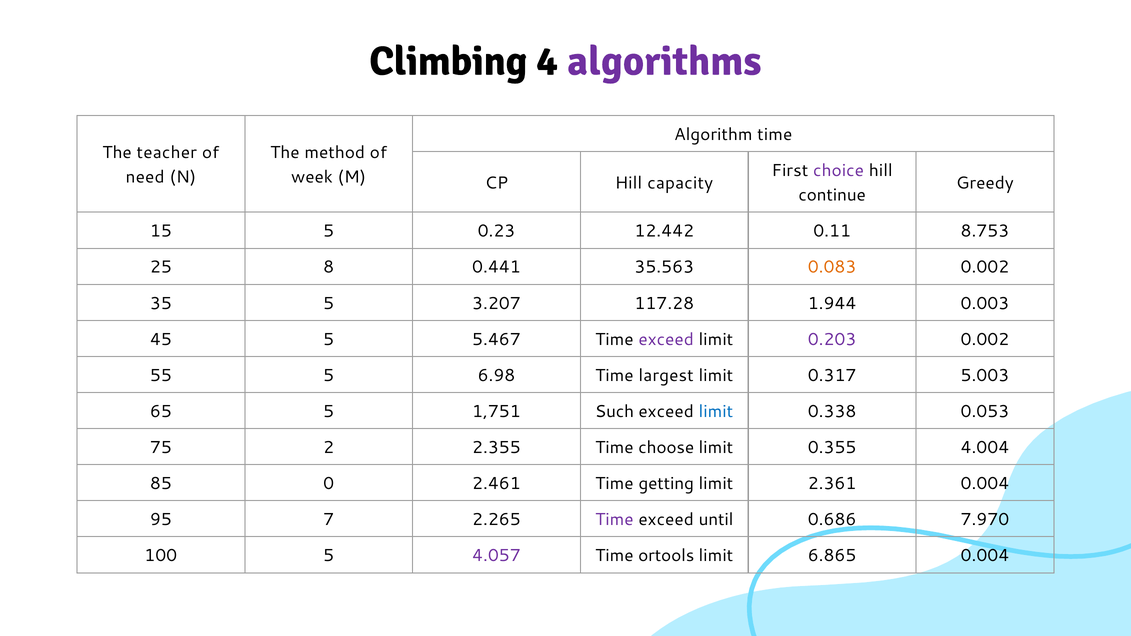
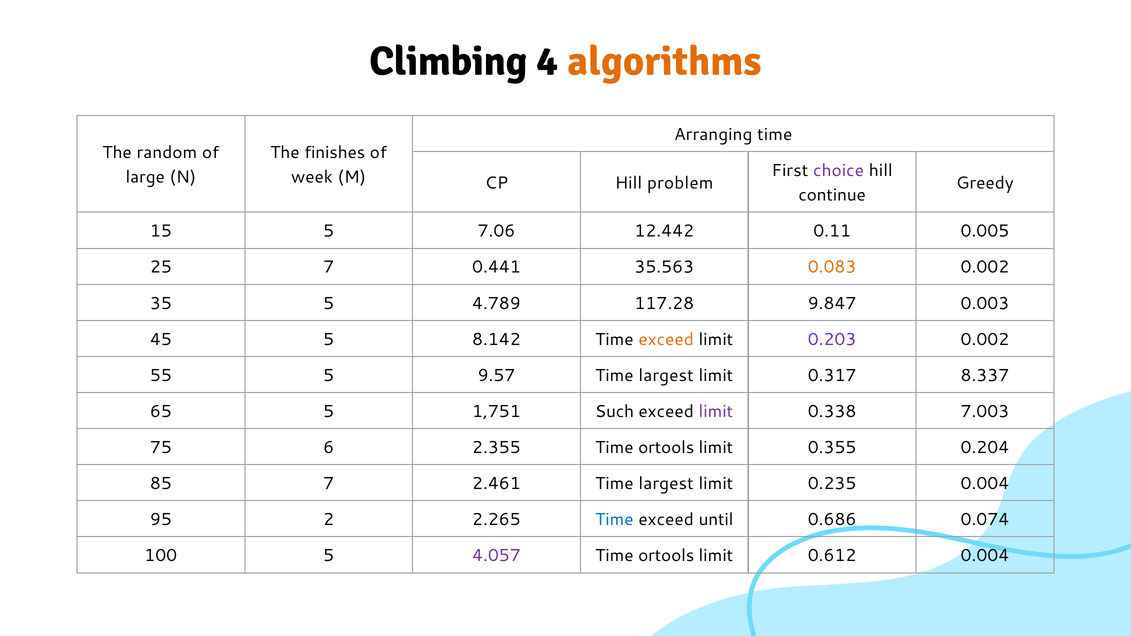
algorithms colour: purple -> orange
Algorithm: Algorithm -> Arranging
teacher: teacher -> random
method: method -> finishes
need: need -> large
capacity: capacity -> problem
0.23: 0.23 -> 7.06
8.753: 8.753 -> 0.005
25 8: 8 -> 7
3.207: 3.207 -> 4.789
1.944: 1.944 -> 9.847
5.467: 5.467 -> 8.142
exceed at (666, 340) colour: purple -> orange
6.98: 6.98 -> 9.57
5.003: 5.003 -> 8.337
limit at (716, 412) colour: blue -> purple
0.053: 0.053 -> 7.003
2: 2 -> 6
2.355 Time choose: choose -> ortools
4.004: 4.004 -> 0.204
85 0: 0 -> 7
2.461 Time getting: getting -> largest
2.361: 2.361 -> 0.235
7: 7 -> 2
Time at (614, 520) colour: purple -> blue
7.970: 7.970 -> 0.074
6.865: 6.865 -> 0.612
